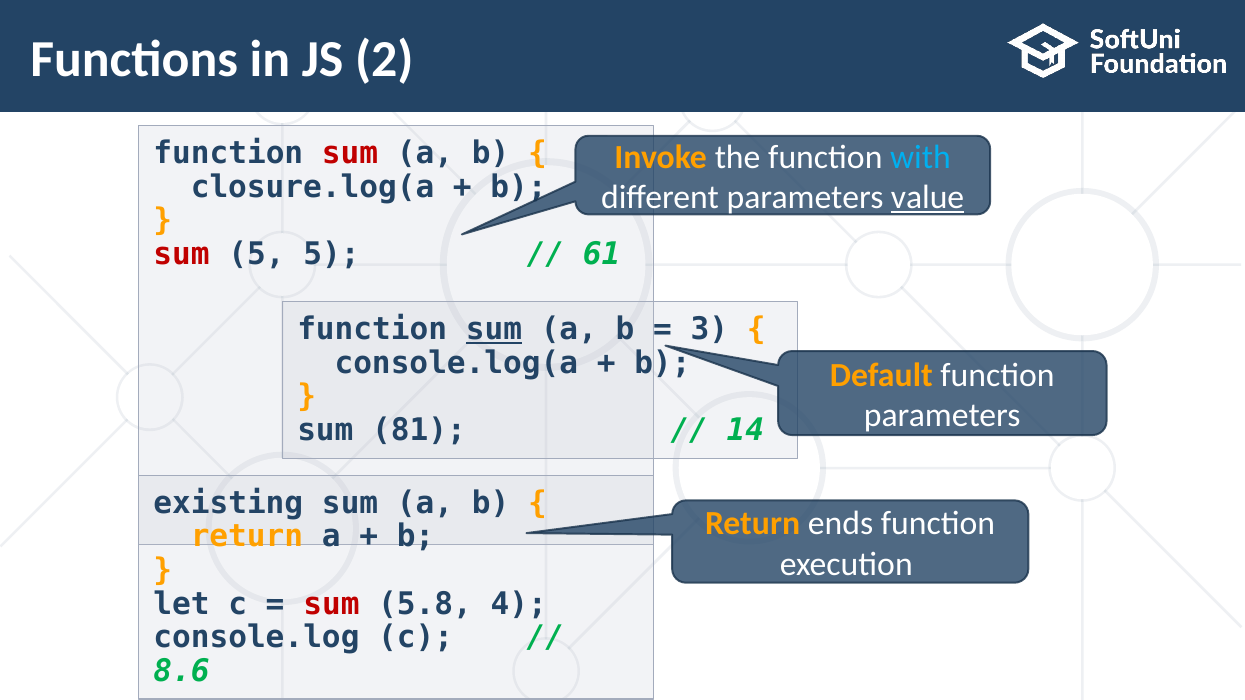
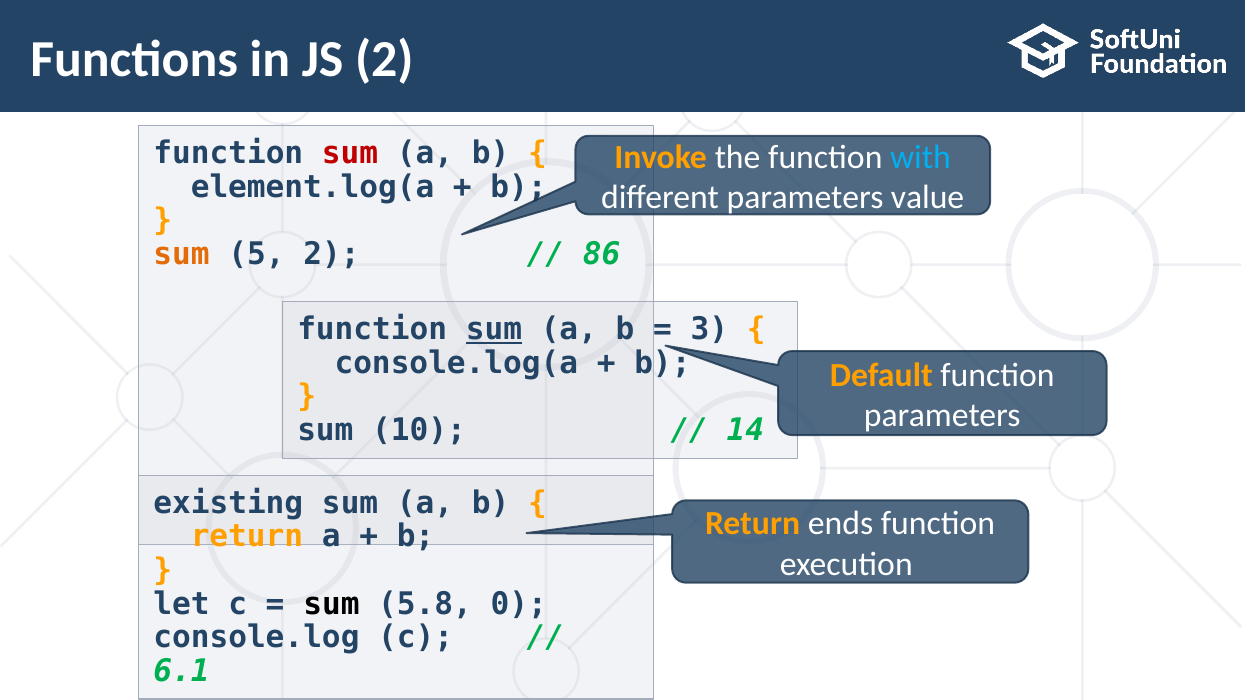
closure.log(a: closure.log(a -> element.log(a
value underline: present -> none
sum at (182, 254) colour: red -> orange
5 5: 5 -> 2
61: 61 -> 86
81: 81 -> 10
sum at (331, 604) colour: red -> black
4: 4 -> 0
8.6: 8.6 -> 6.1
